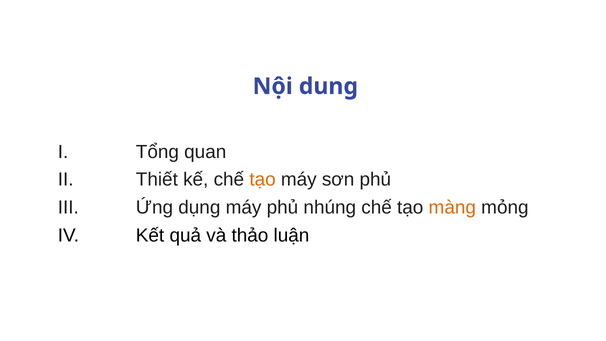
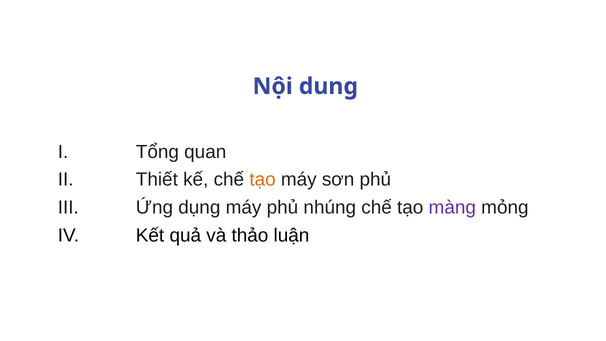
màng colour: orange -> purple
